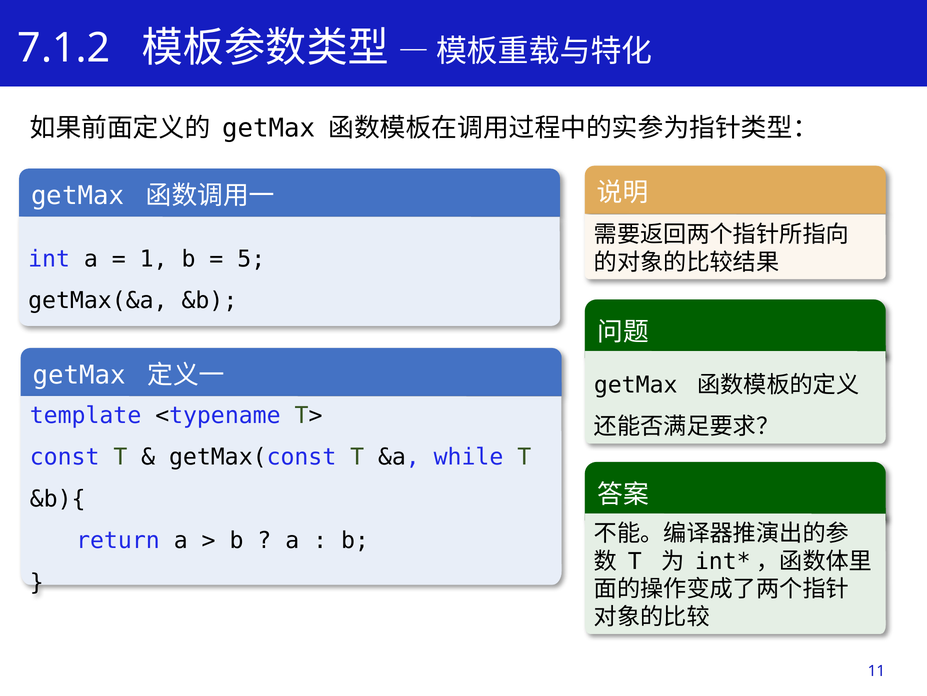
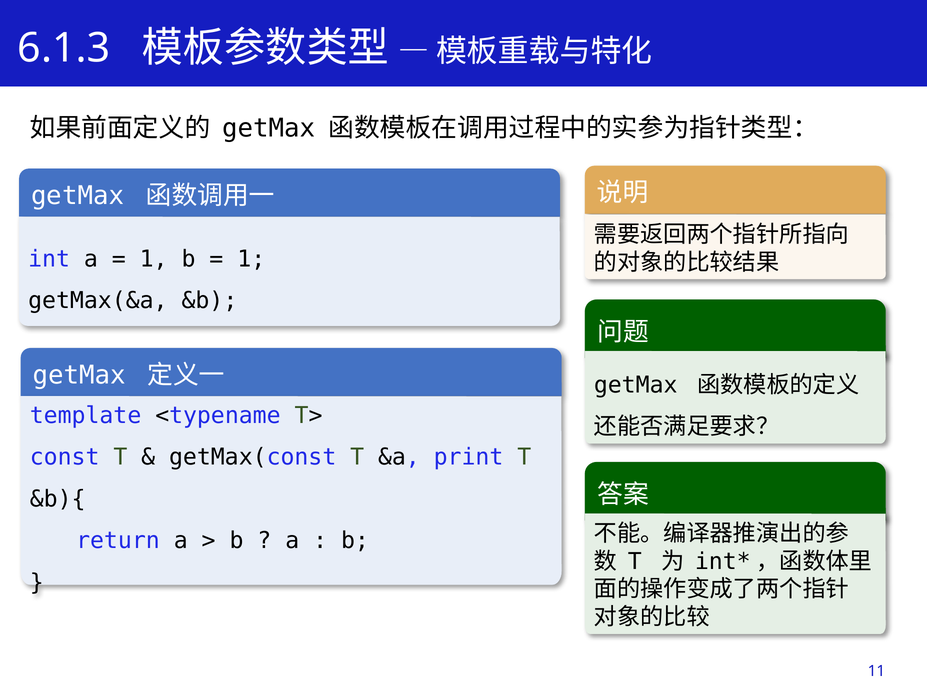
7.1.2: 7.1.2 -> 6.1.3
5 at (251, 259): 5 -> 1
while: while -> print
